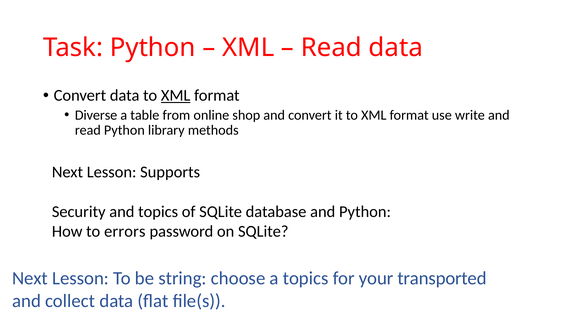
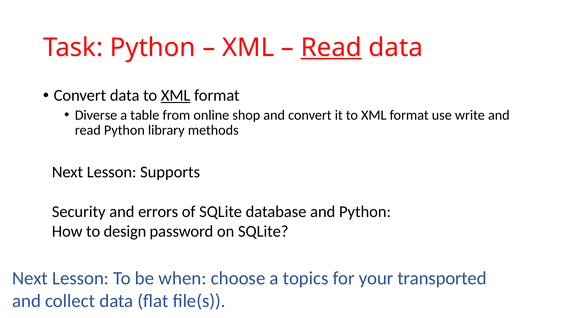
Read at (331, 47) underline: none -> present
and topics: topics -> errors
errors: errors -> design
string: string -> when
